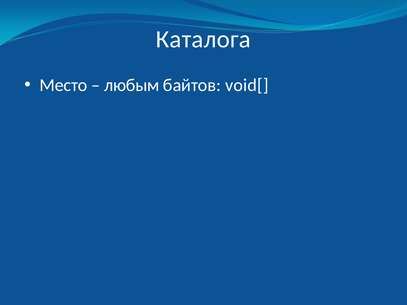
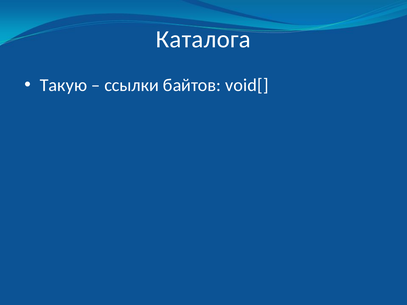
Место: Место -> Такую
любым: любым -> ссылки
